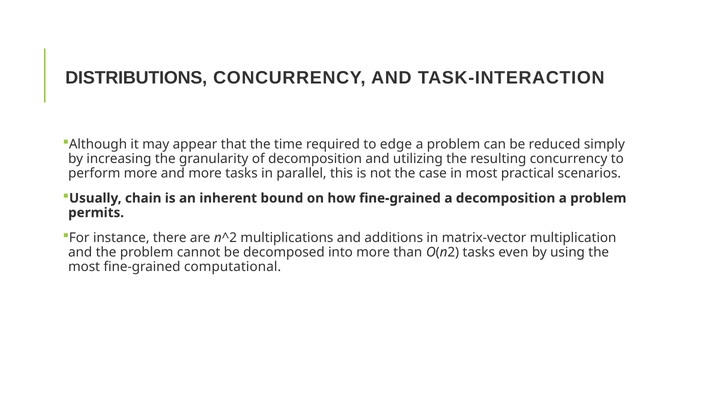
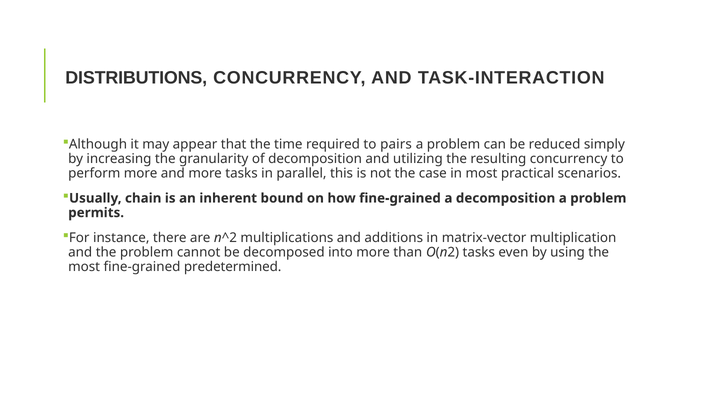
edge: edge -> pairs
computational: computational -> predetermined
